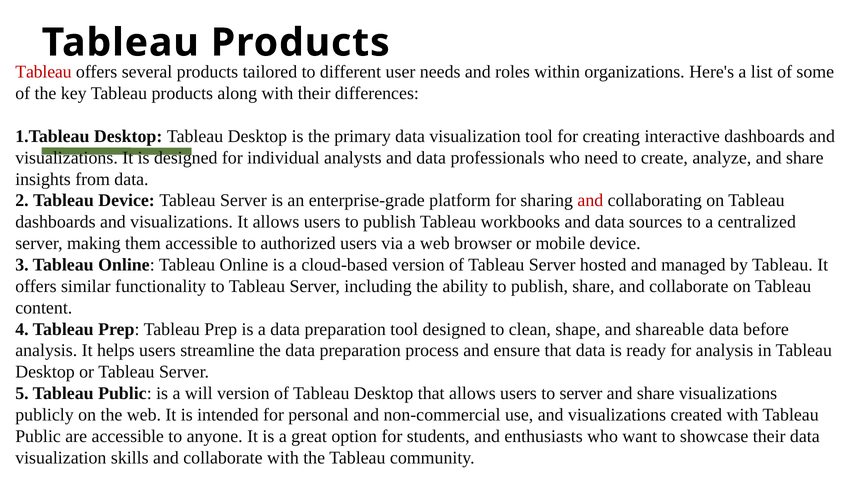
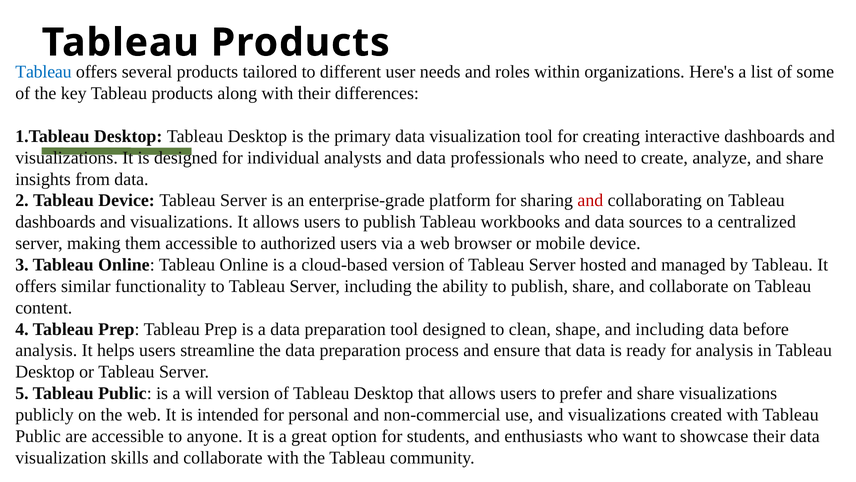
Tableau at (43, 72) colour: red -> blue
and shareable: shareable -> including
to server: server -> prefer
